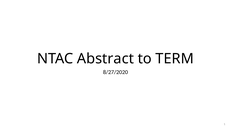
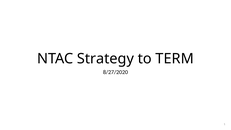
Abstract: Abstract -> Strategy
